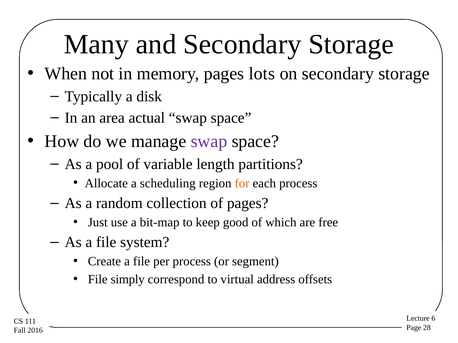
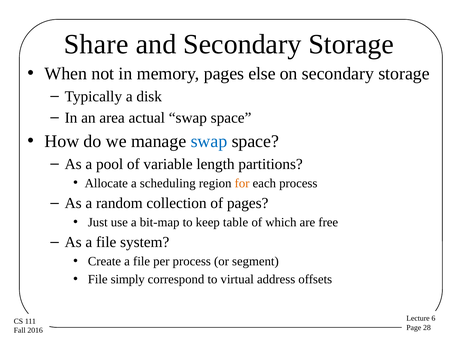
Many: Many -> Share
lots: lots -> else
swap at (209, 142) colour: purple -> blue
good: good -> table
